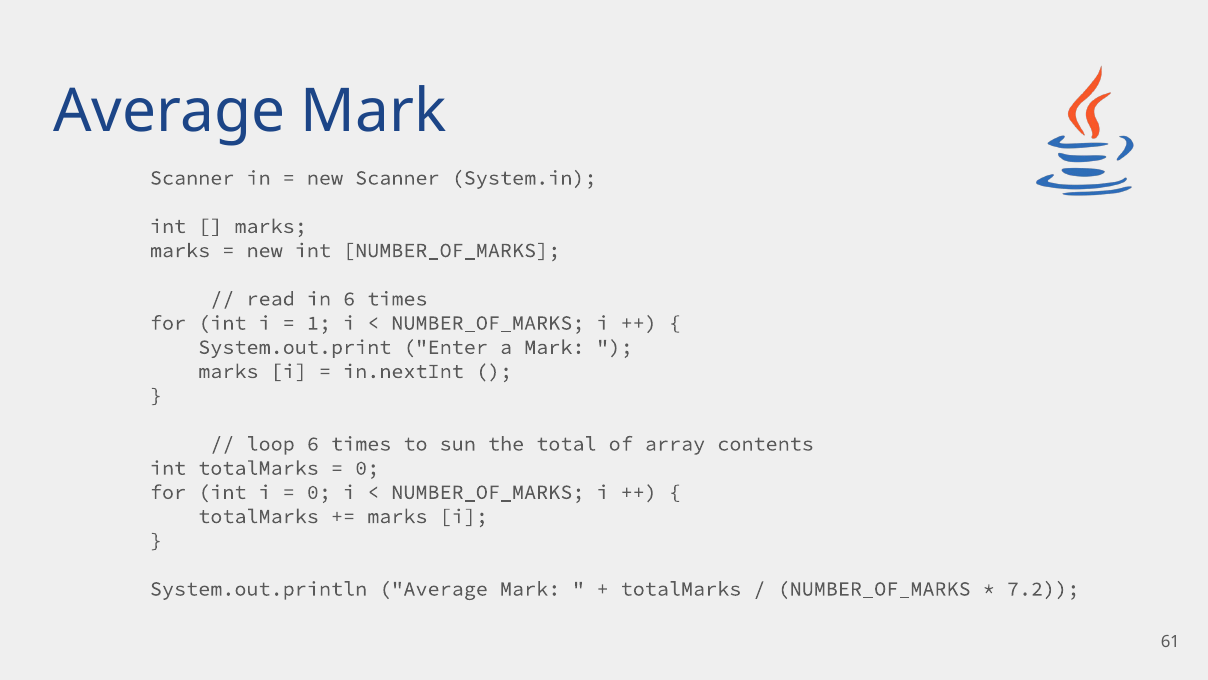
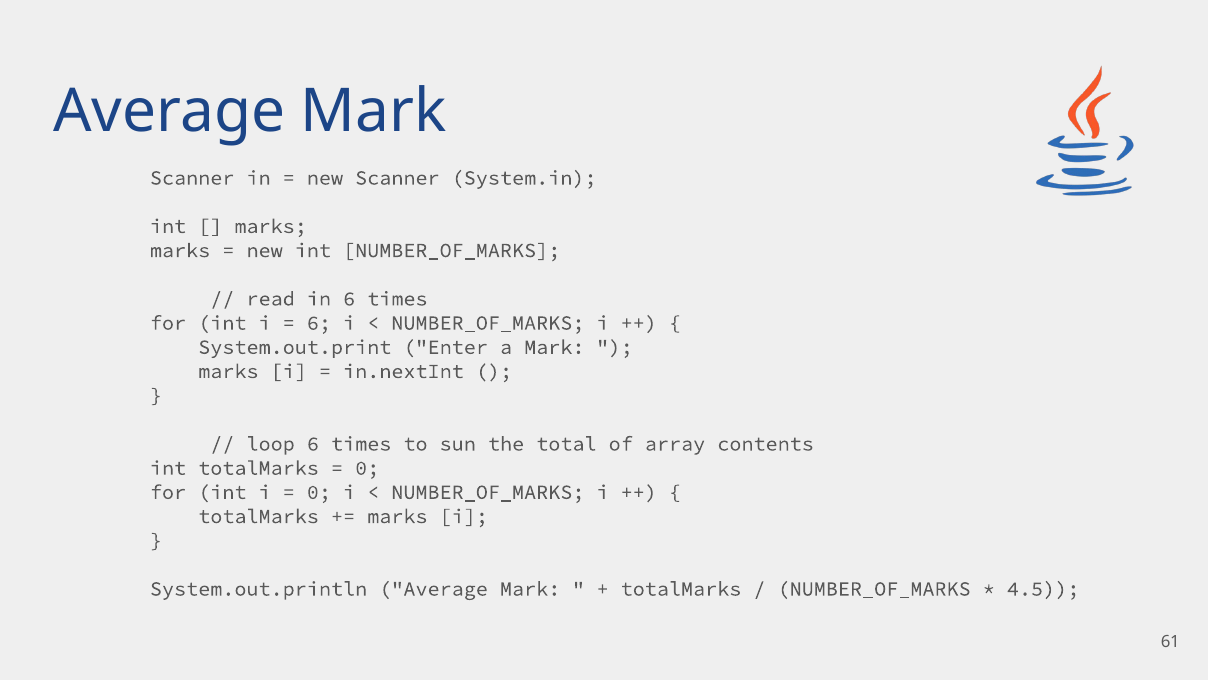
1 at (319, 323): 1 -> 6
7.2: 7.2 -> 4.5
